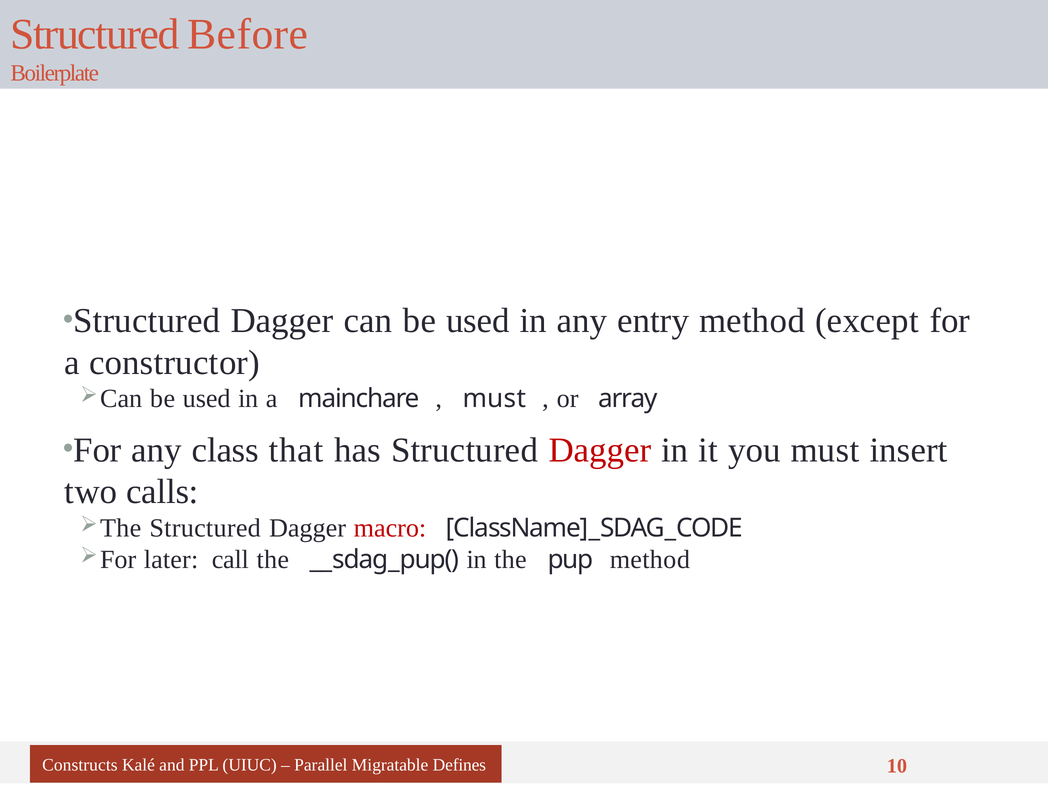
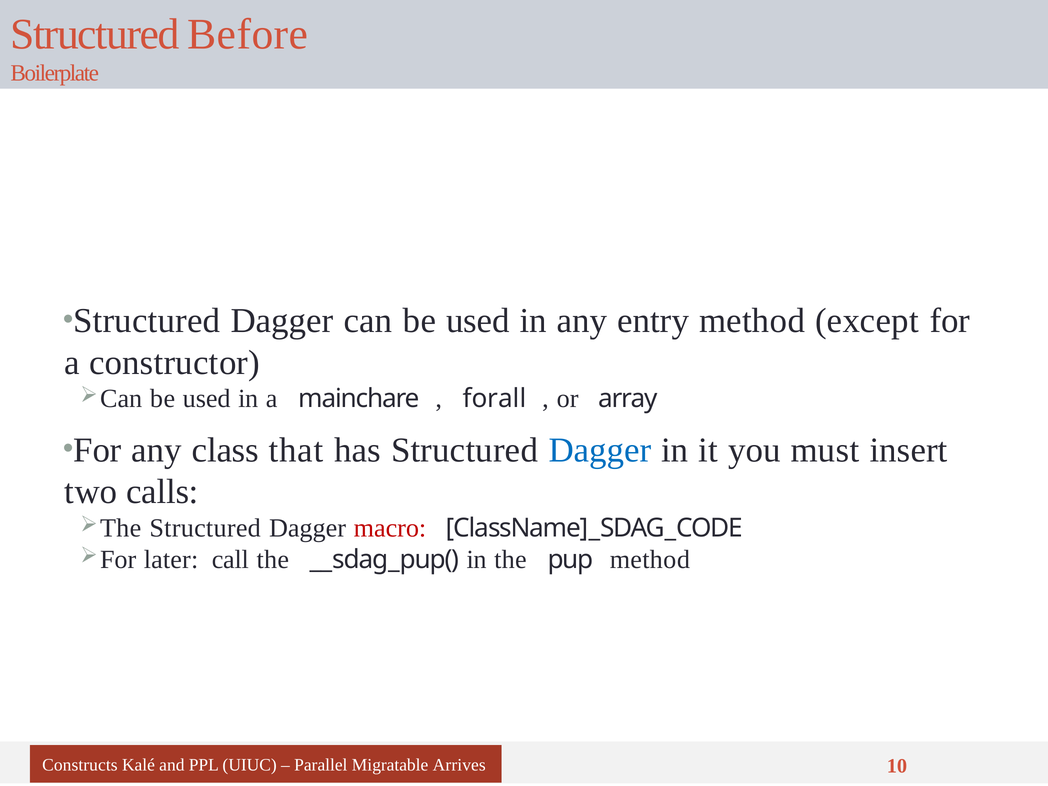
must at (494, 399): must -> forall
Dagger at (600, 450) colour: red -> blue
Defines: Defines -> Arrives
